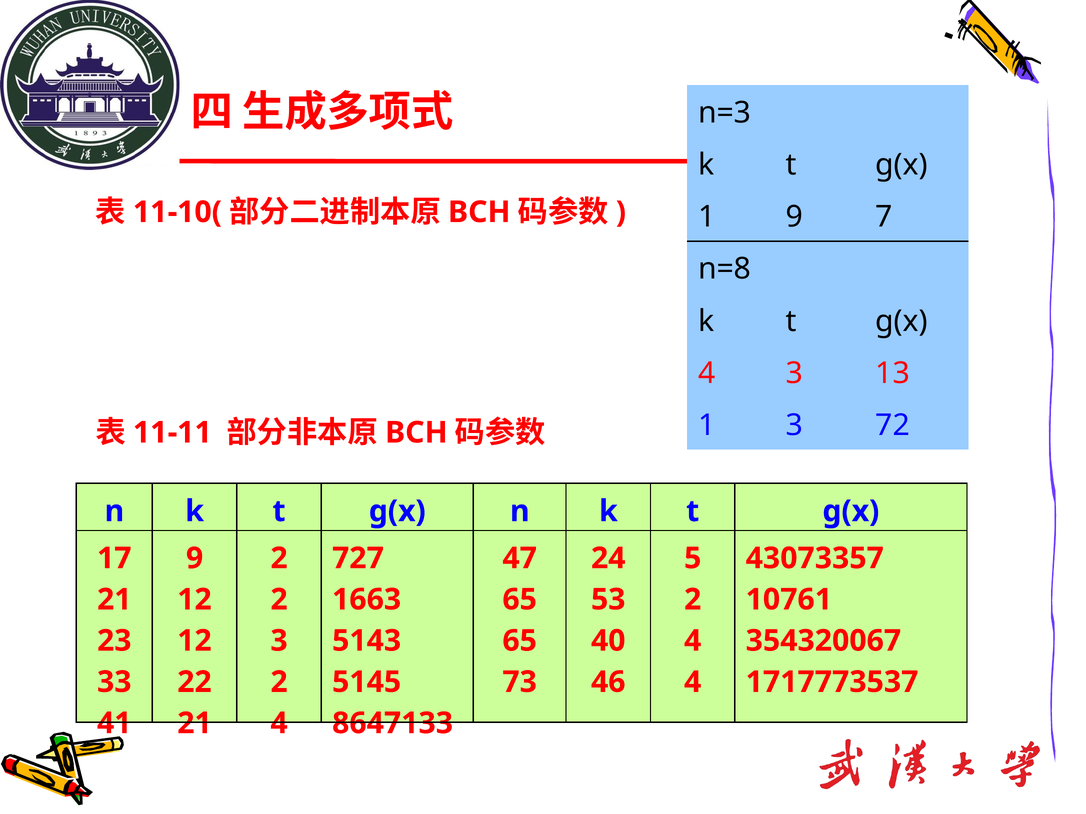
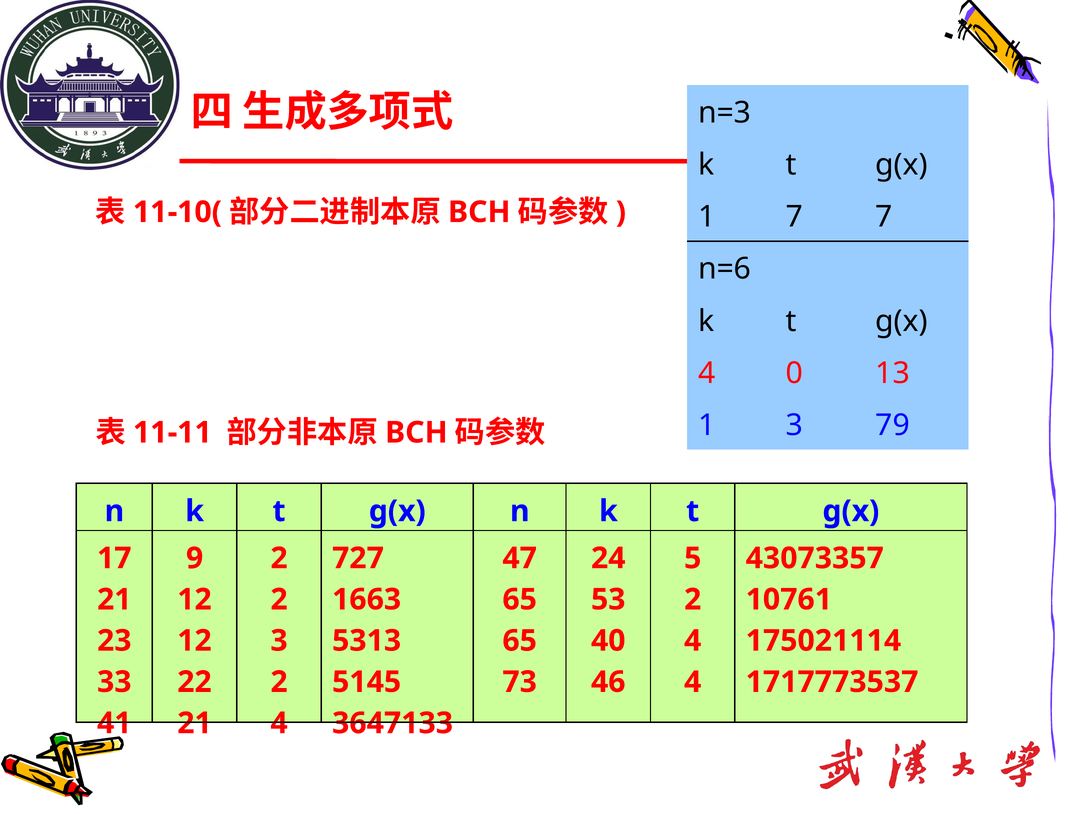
1 9: 9 -> 7
n=8: n=8 -> n=6
4 3: 3 -> 0
72: 72 -> 79
5143: 5143 -> 5313
354320067: 354320067 -> 175021114
8647133: 8647133 -> 3647133
